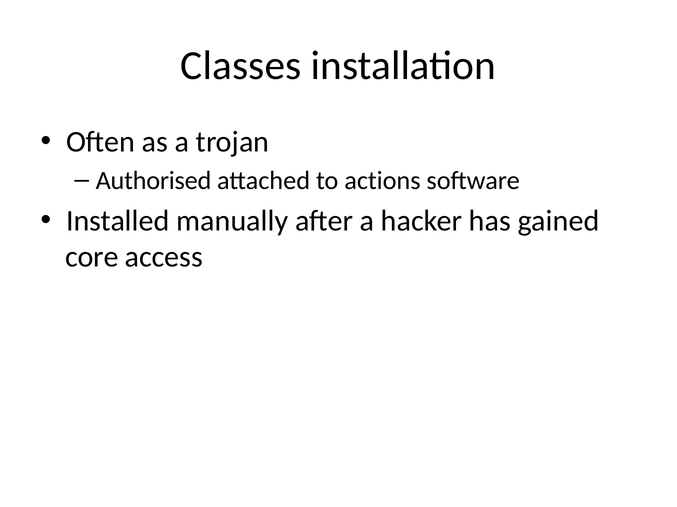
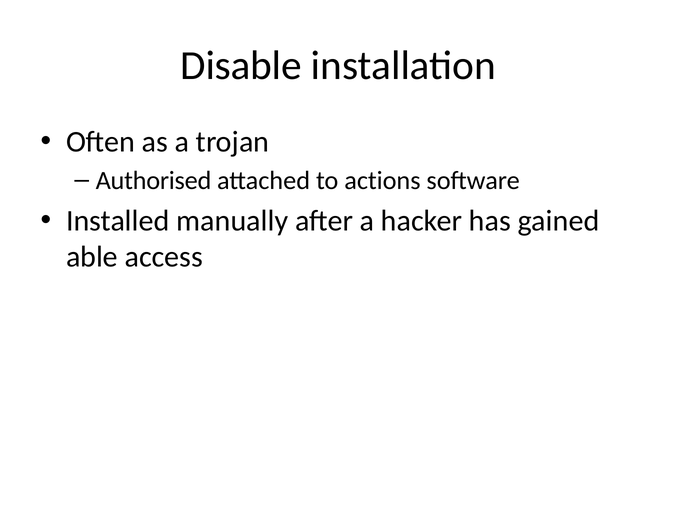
Classes: Classes -> Disable
core: core -> able
